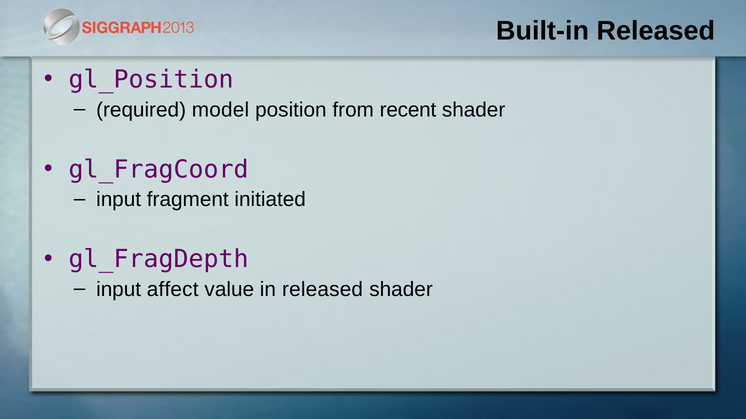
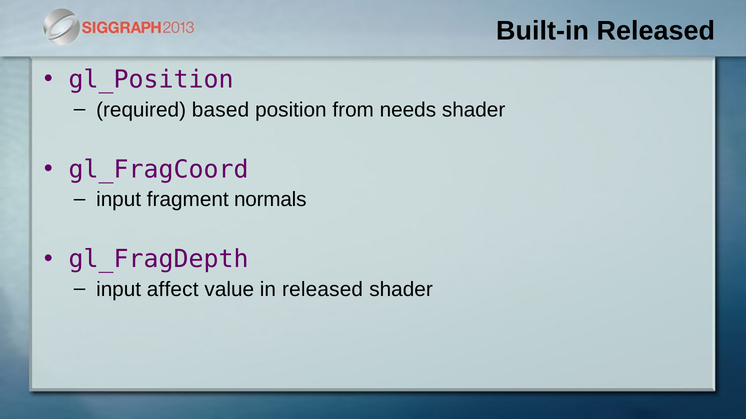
model: model -> based
recent: recent -> needs
initiated: initiated -> normals
